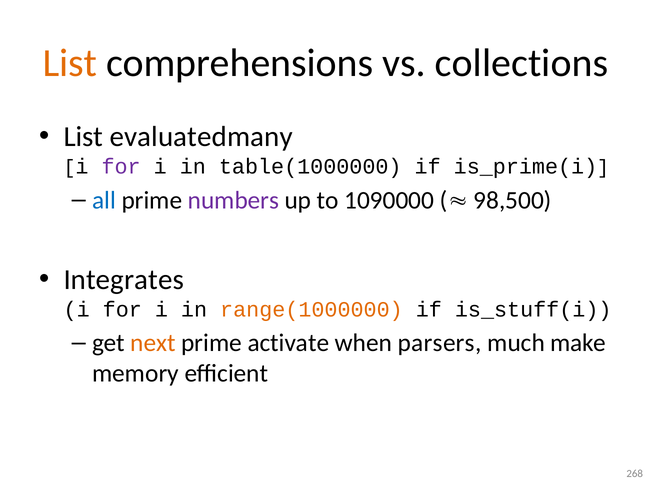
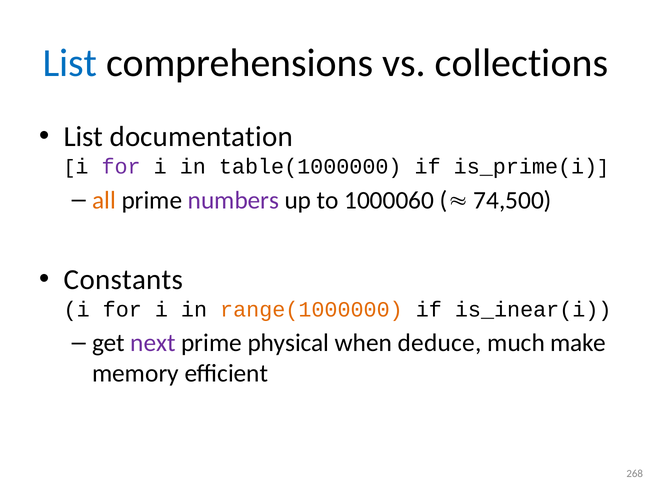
List at (70, 63) colour: orange -> blue
evaluatedmany: evaluatedmany -> documentation
all colour: blue -> orange
1090000: 1090000 -> 1000060
98,500: 98,500 -> 74,500
Integrates: Integrates -> Constants
is_stuff(i: is_stuff(i -> is_inear(i
next colour: orange -> purple
activate: activate -> physical
parsers: parsers -> deduce
